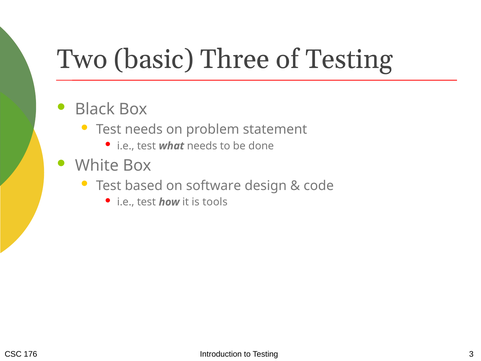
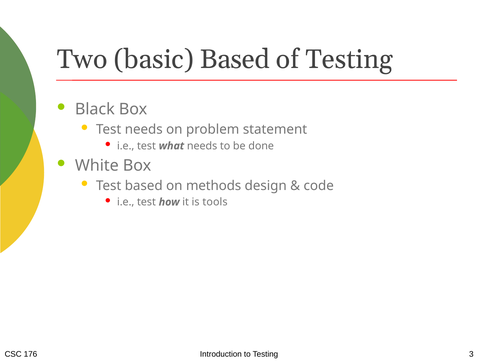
basic Three: Three -> Based
software: software -> methods
